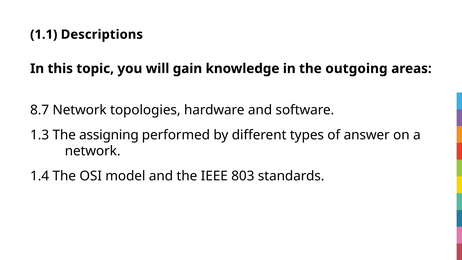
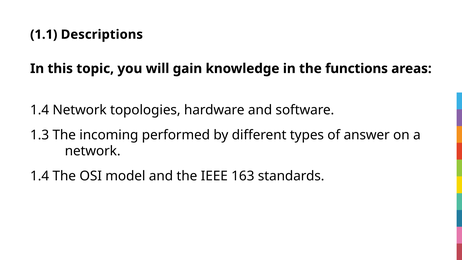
outgoing: outgoing -> functions
8.7 at (40, 110): 8.7 -> 1.4
assigning: assigning -> incoming
803: 803 -> 163
